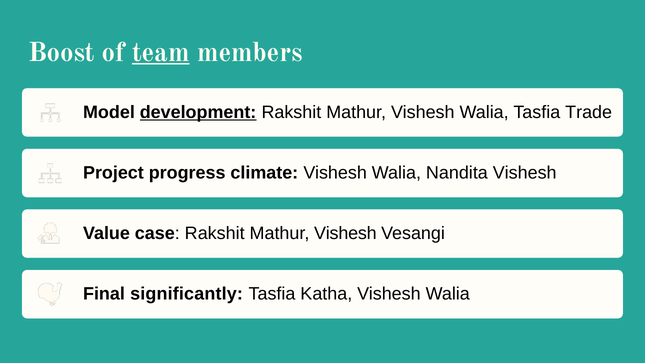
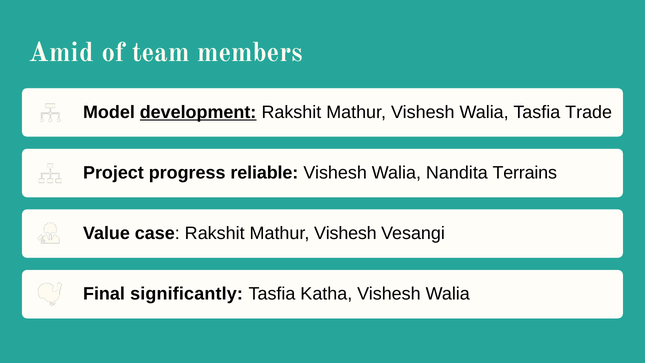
Boost: Boost -> Amid
team underline: present -> none
climate: climate -> reliable
Nandita Vishesh: Vishesh -> Terrains
